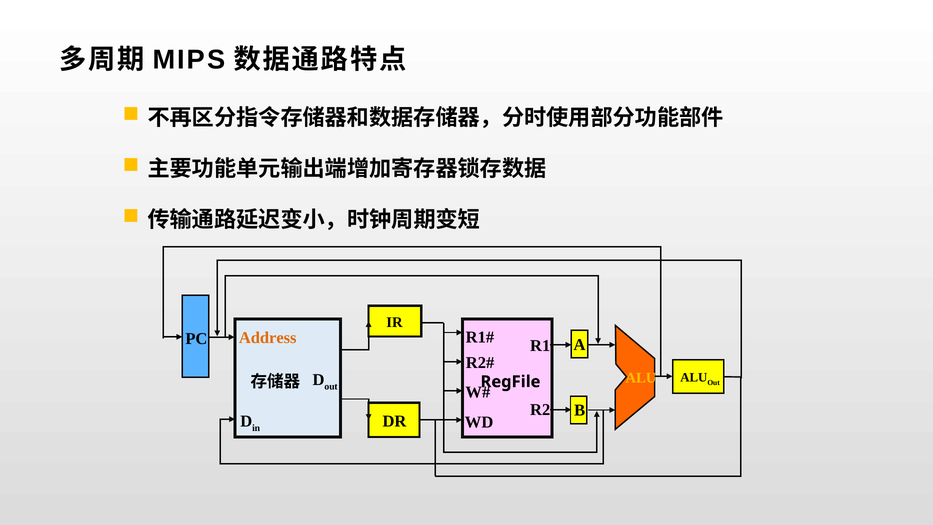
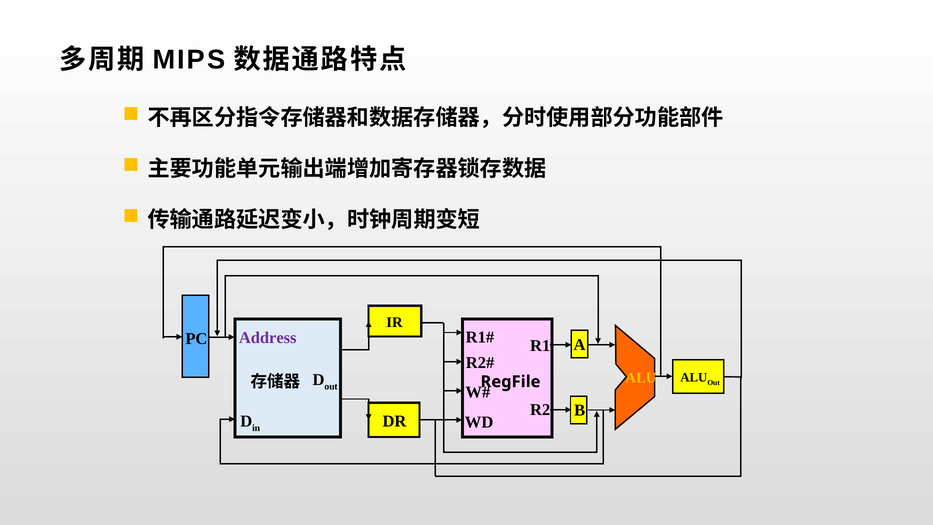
Address colour: orange -> purple
